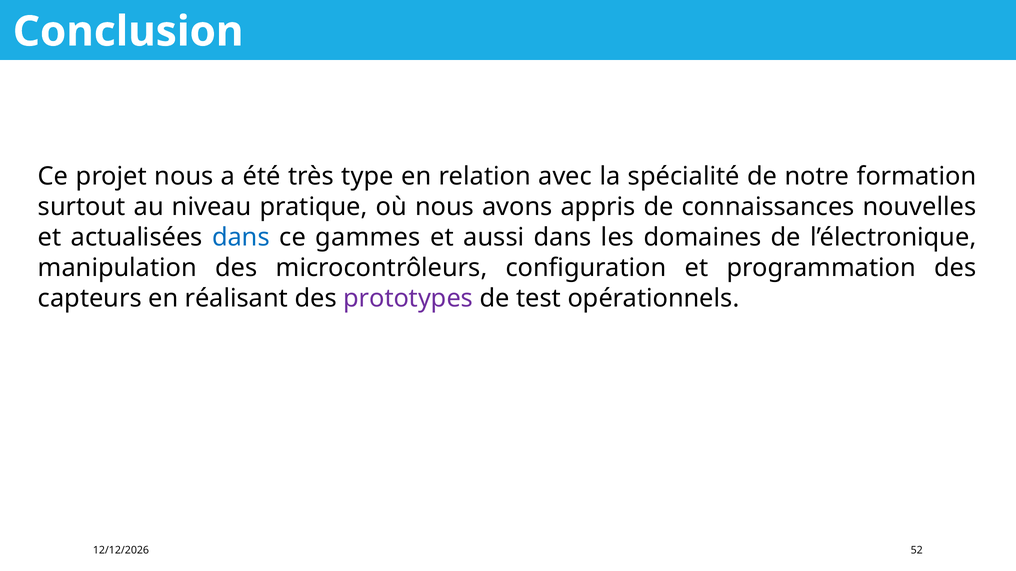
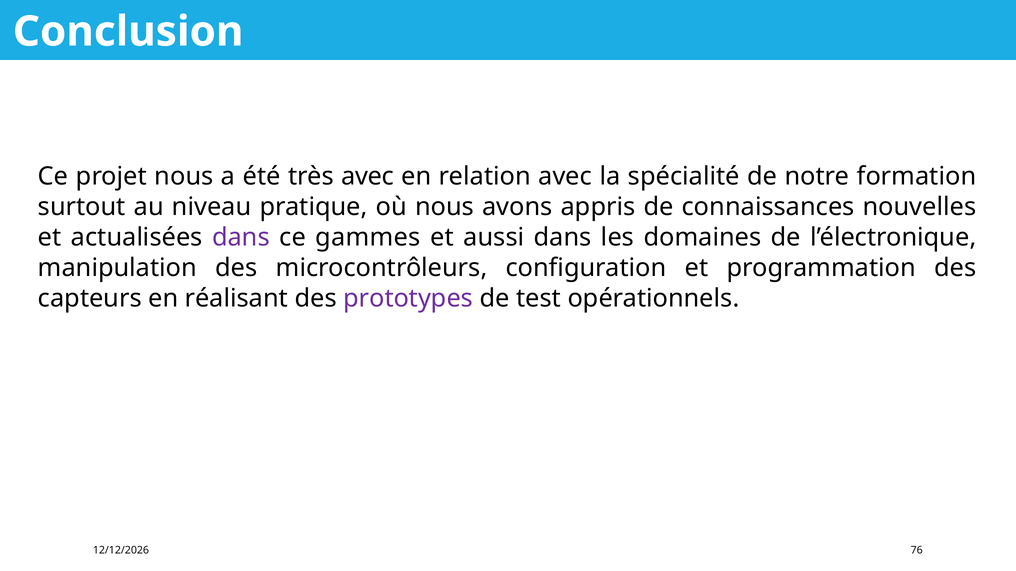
très type: type -> avec
dans at (241, 238) colour: blue -> purple
52: 52 -> 76
